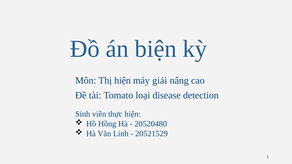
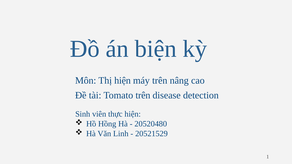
máy giải: giải -> trên
Tomato loại: loại -> trên
